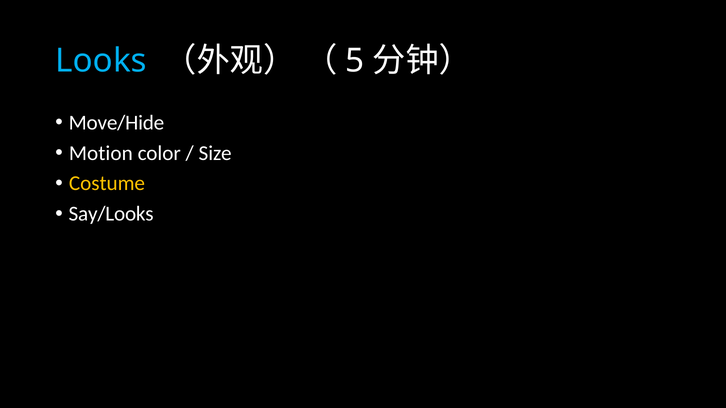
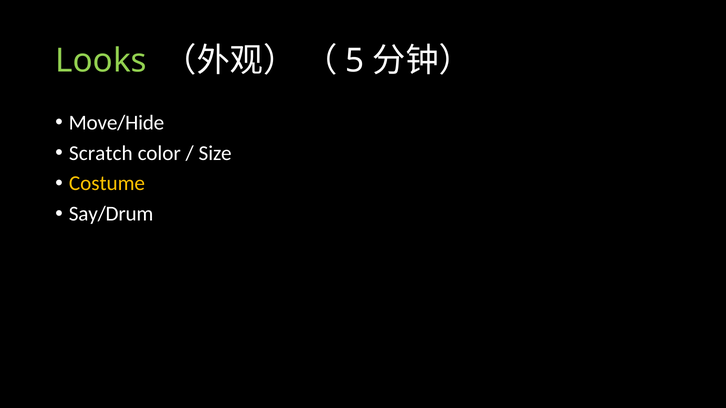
Looks colour: light blue -> light green
Motion: Motion -> Scratch
Say/Looks: Say/Looks -> Say/Drum
